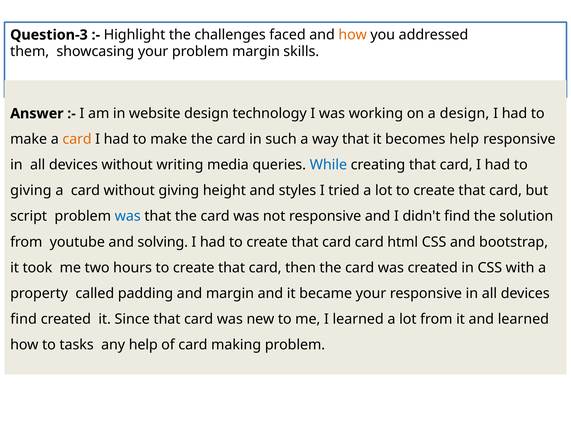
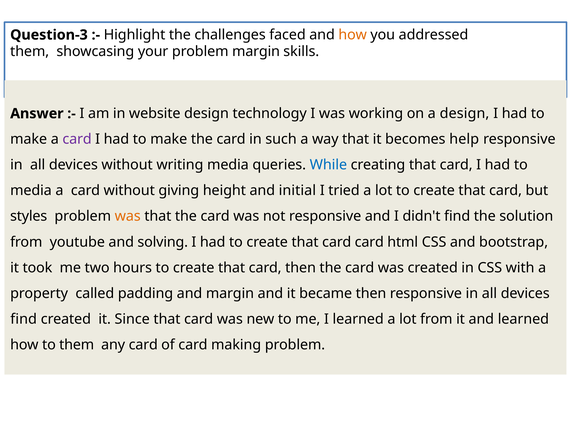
card at (77, 139) colour: orange -> purple
giving at (31, 191): giving -> media
styles: styles -> initial
script: script -> styles
was at (128, 216) colour: blue -> orange
became your: your -> then
to tasks: tasks -> them
any help: help -> card
